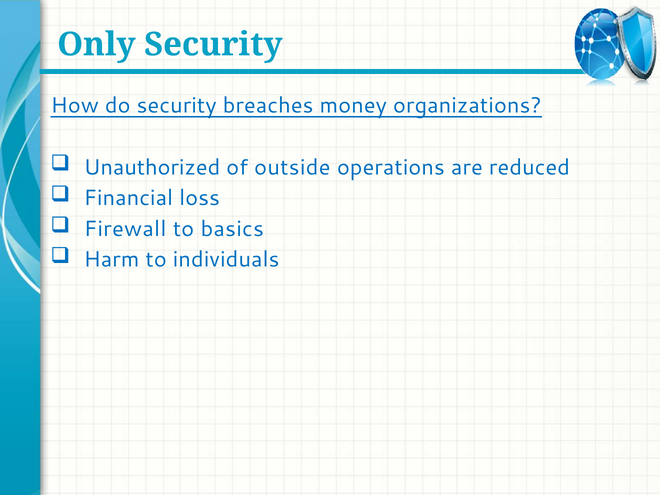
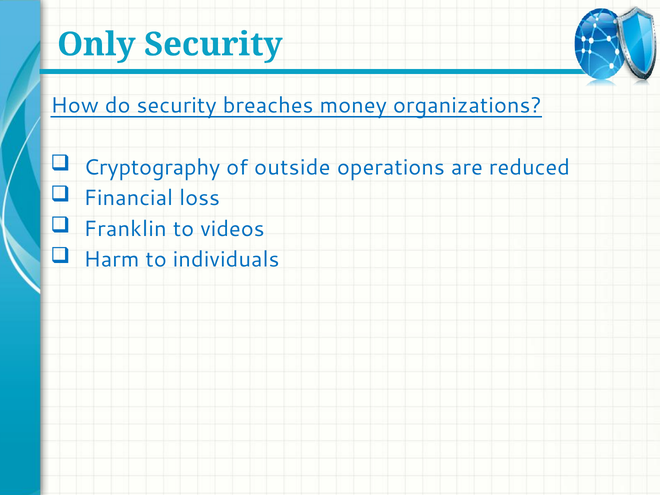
Unauthorized: Unauthorized -> Cryptography
Firewall: Firewall -> Franklin
basics: basics -> videos
